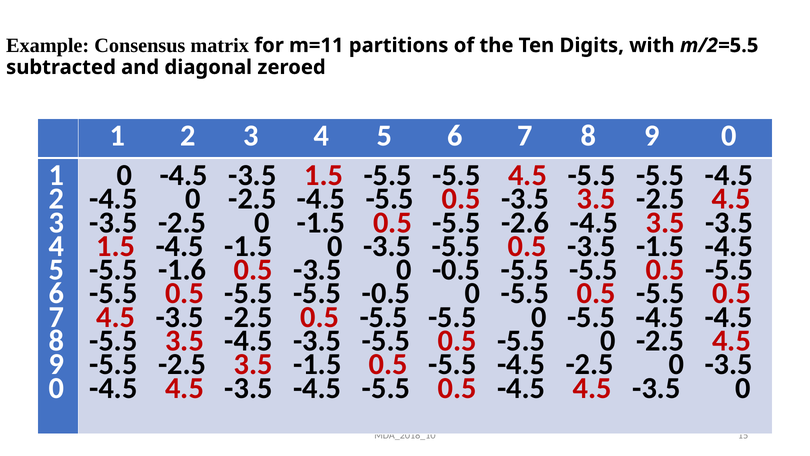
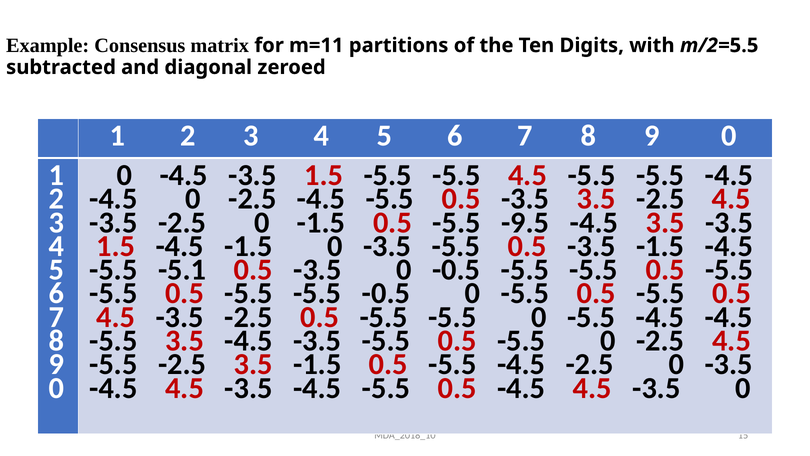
-2.6: -2.6 -> -9.5
-1.6: -1.6 -> -5.1
